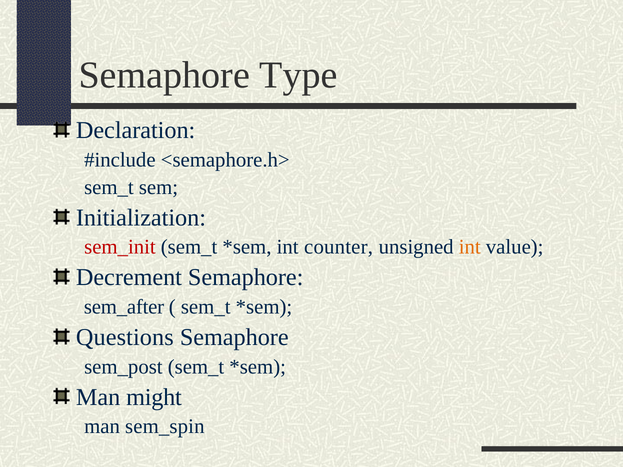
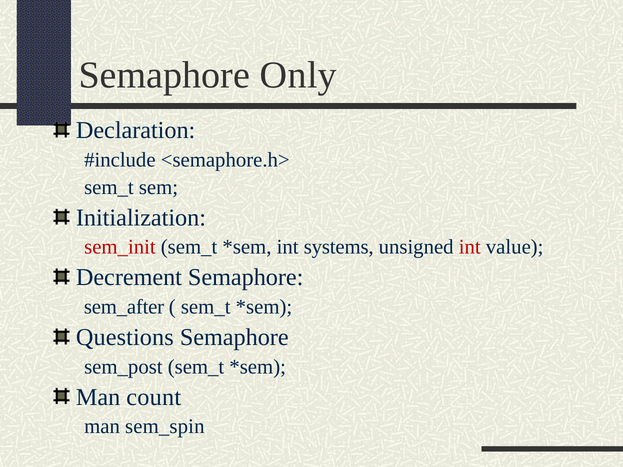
Type: Type -> Only
counter: counter -> systems
int at (470, 247) colour: orange -> red
might: might -> count
